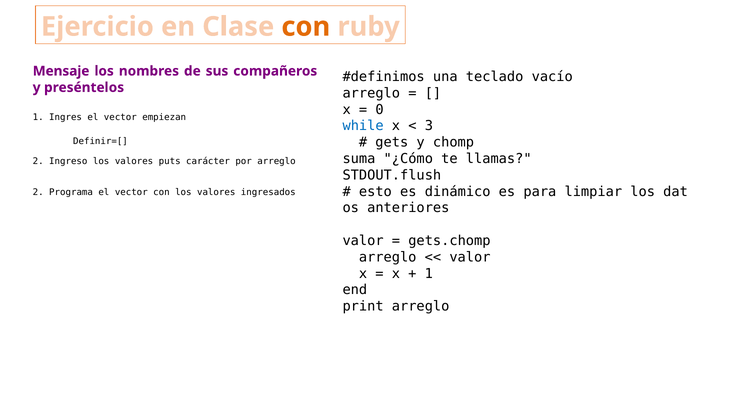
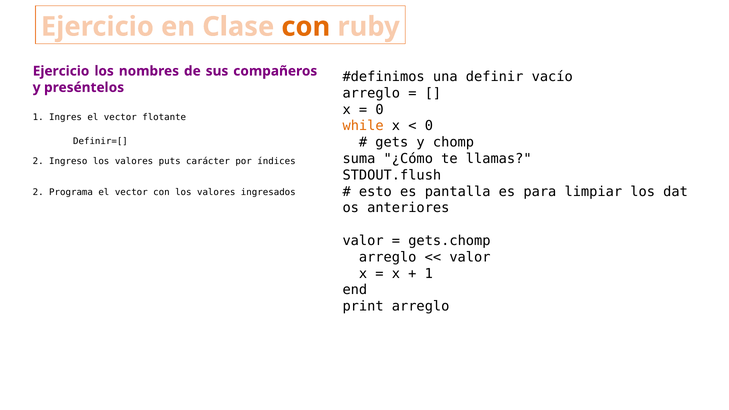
Mensaje at (61, 71): Mensaje -> Ejercicio
teclado: teclado -> definir
empiezan: empiezan -> flotante
while colour: blue -> orange
3 at (429, 126): 3 -> 0
por arreglo: arreglo -> índices
dinámico: dinámico -> pantalla
